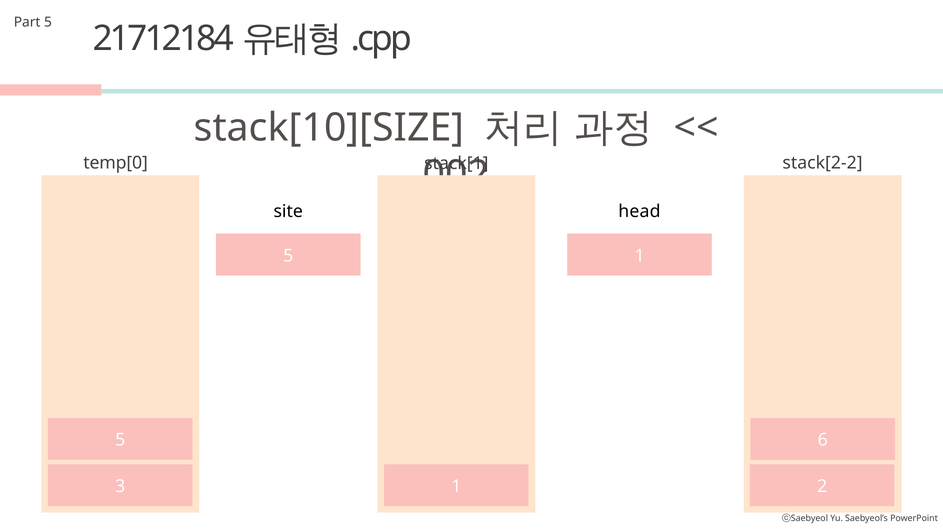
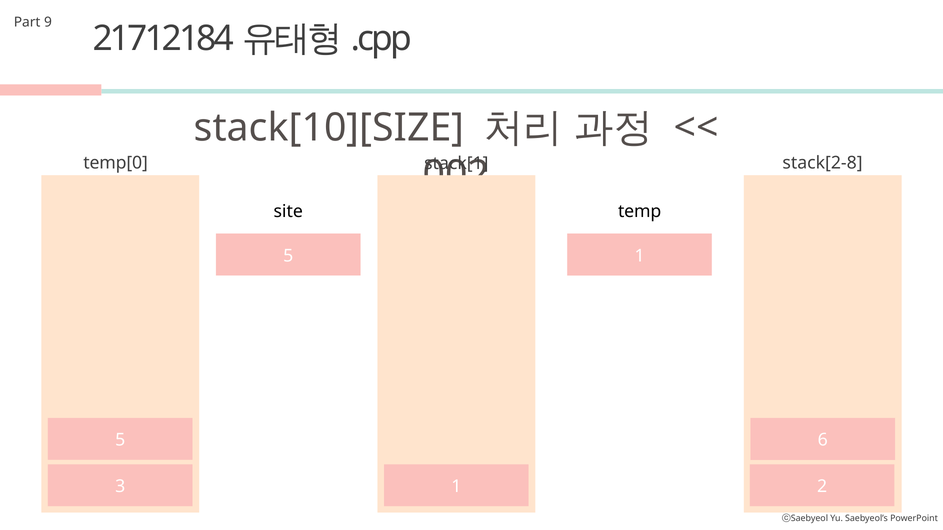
Part 5: 5 -> 9
stack[2-2: stack[2-2 -> stack[2-8
head: head -> temp
